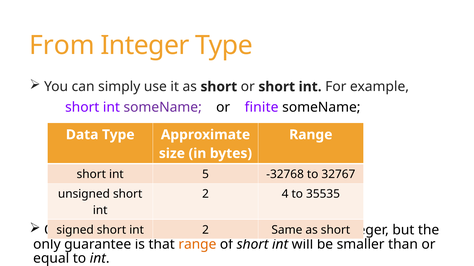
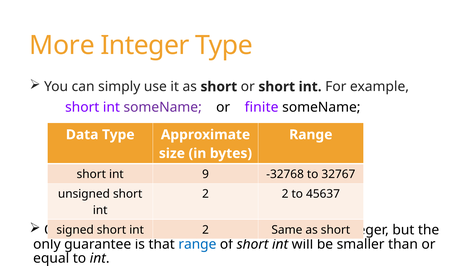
From: From -> More
5: 5 -> 9
2 4: 4 -> 2
35535: 35535 -> 45637
range at (197, 245) colour: orange -> blue
